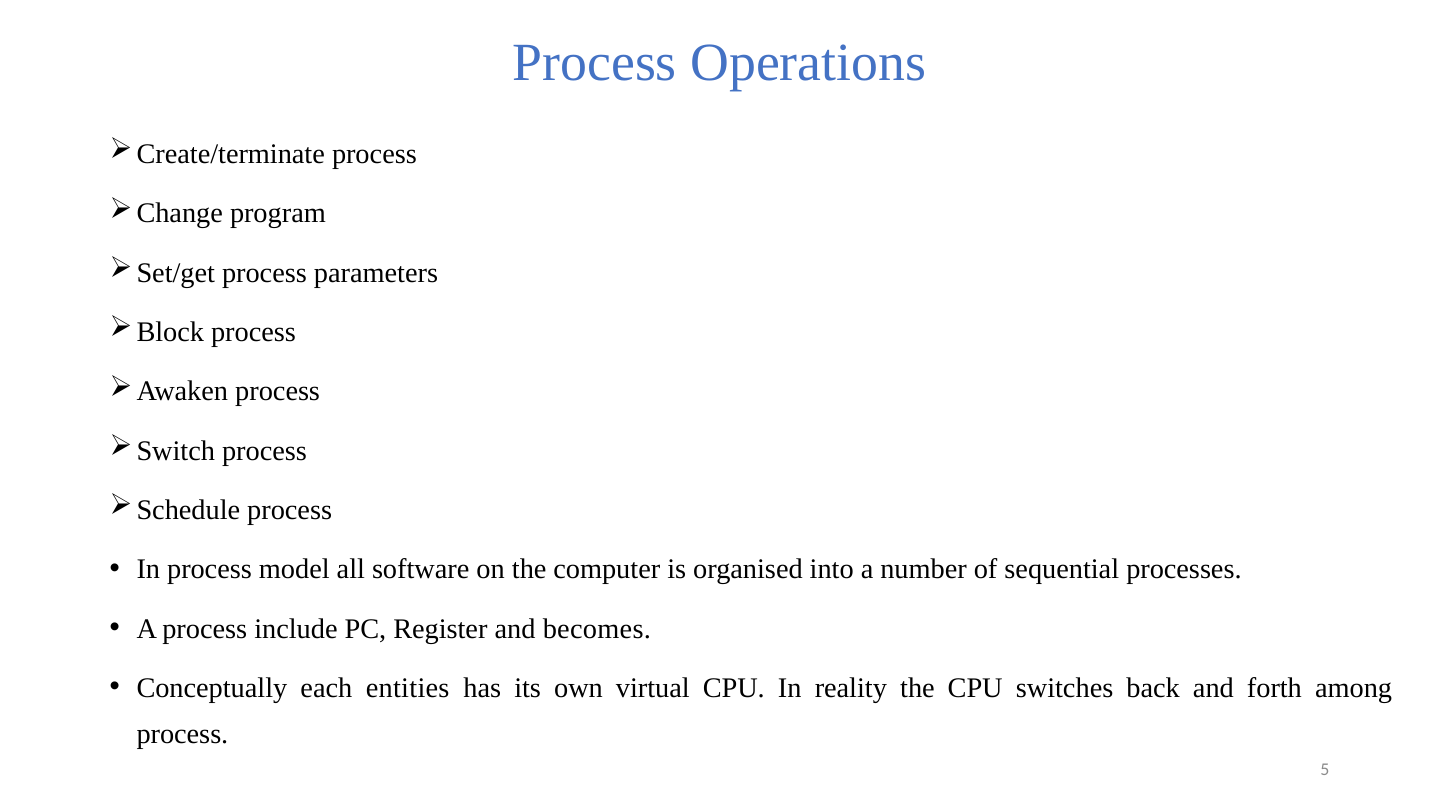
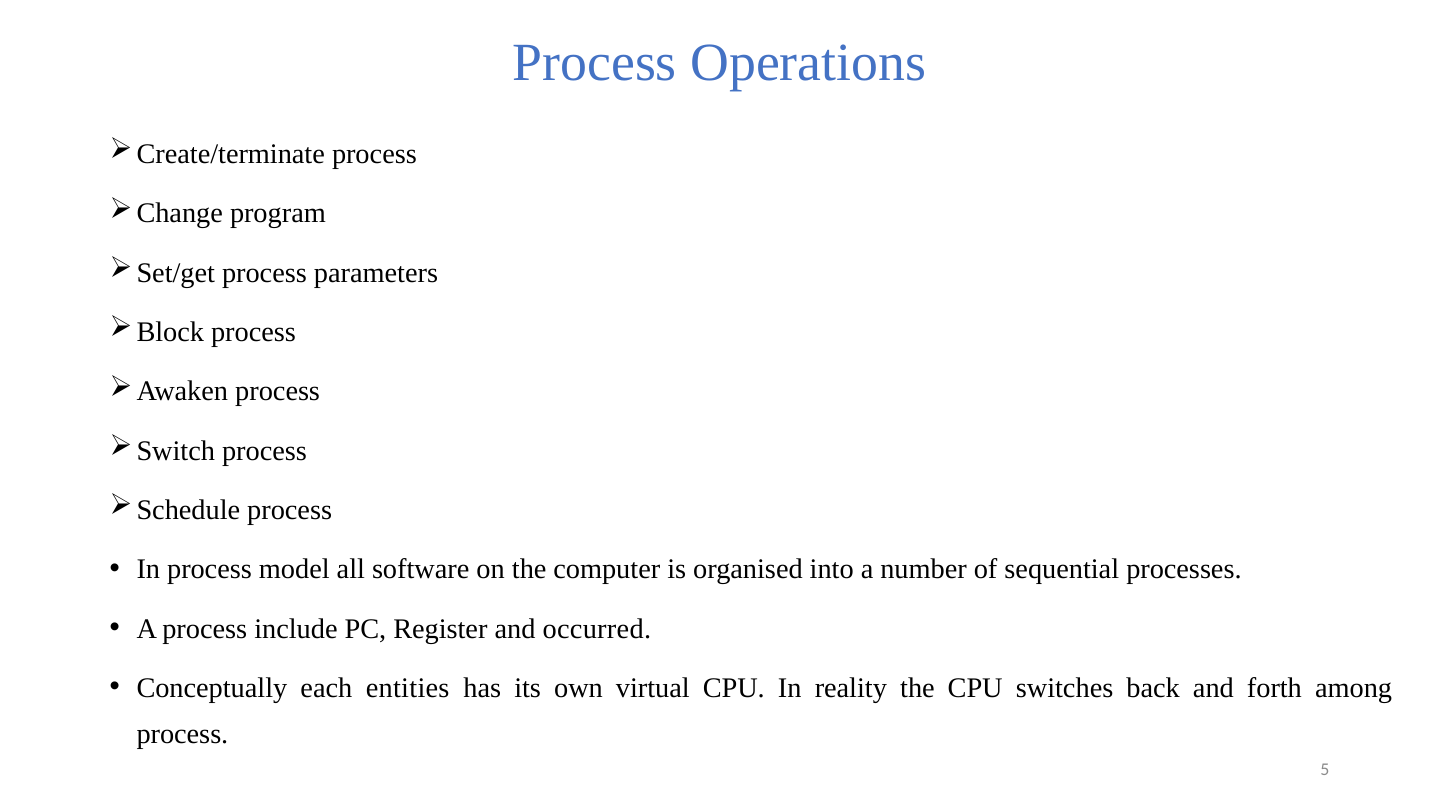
becomes: becomes -> occurred
